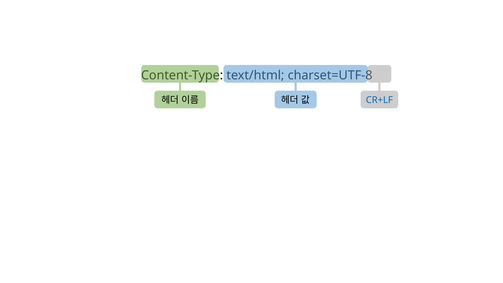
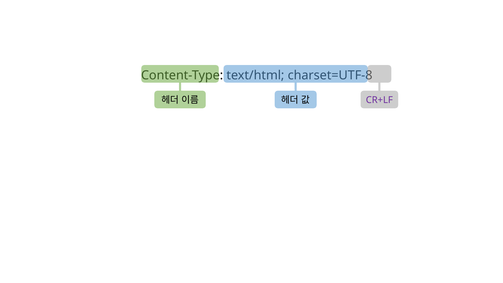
CR+LF colour: blue -> purple
